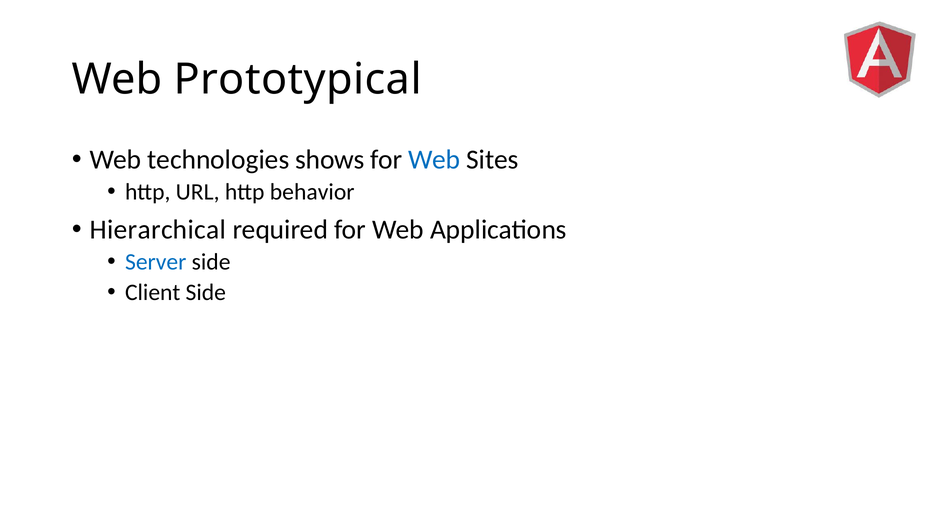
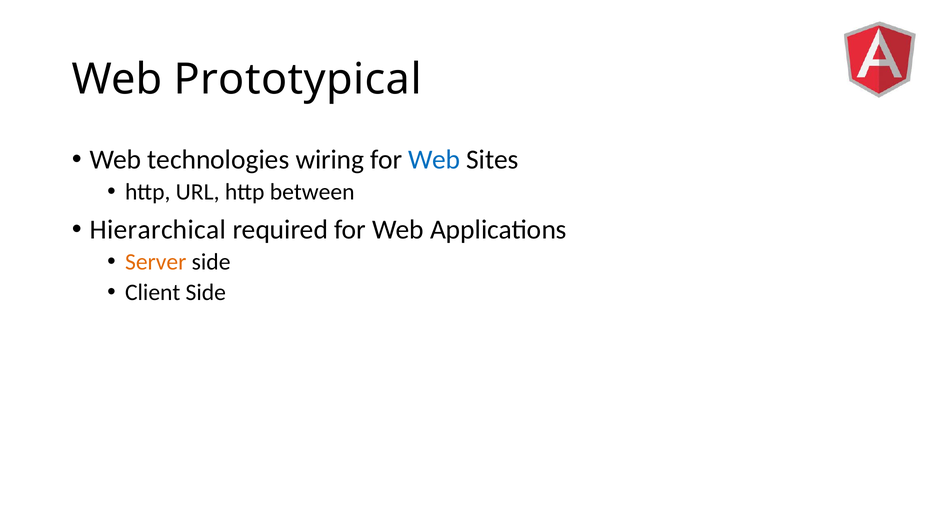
shows: shows -> wiring
behavior: behavior -> between
Server colour: blue -> orange
